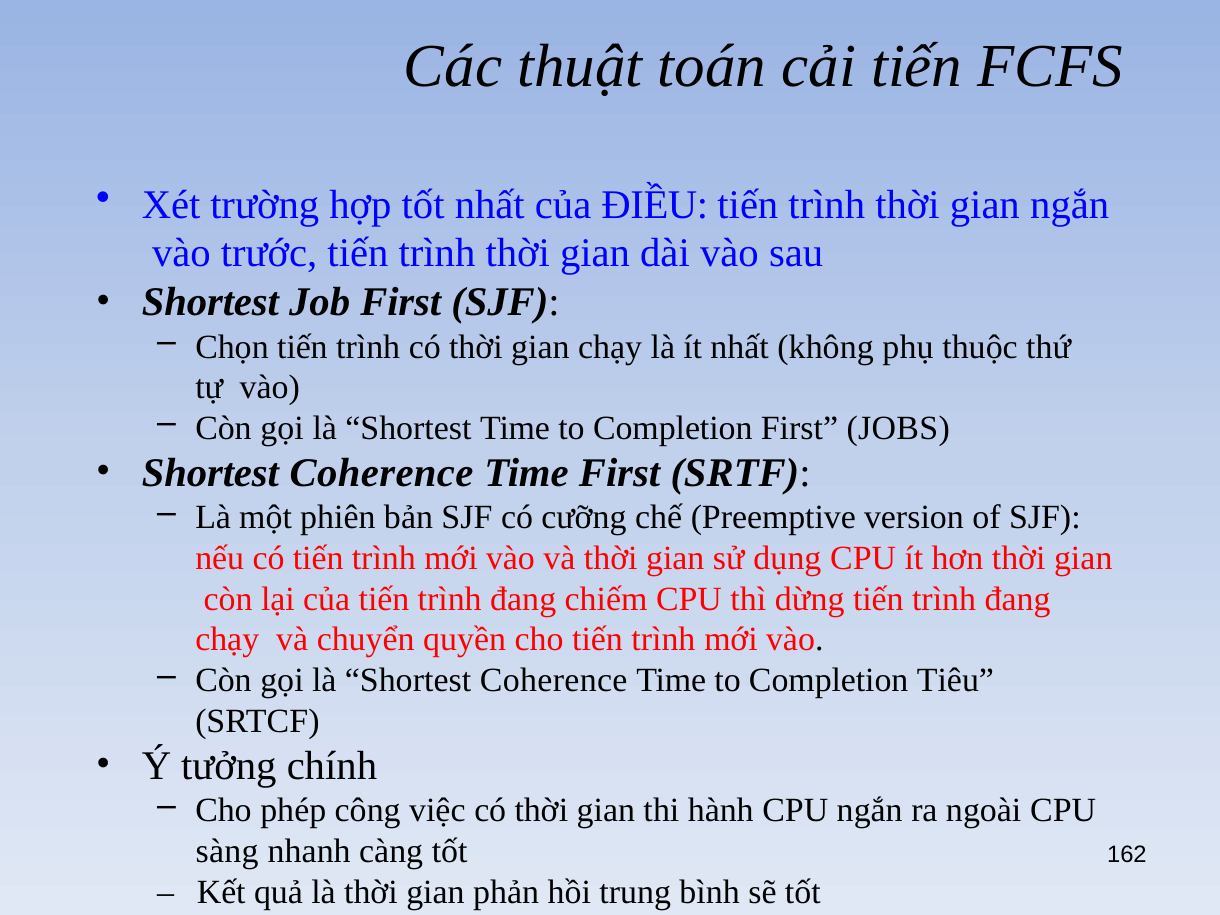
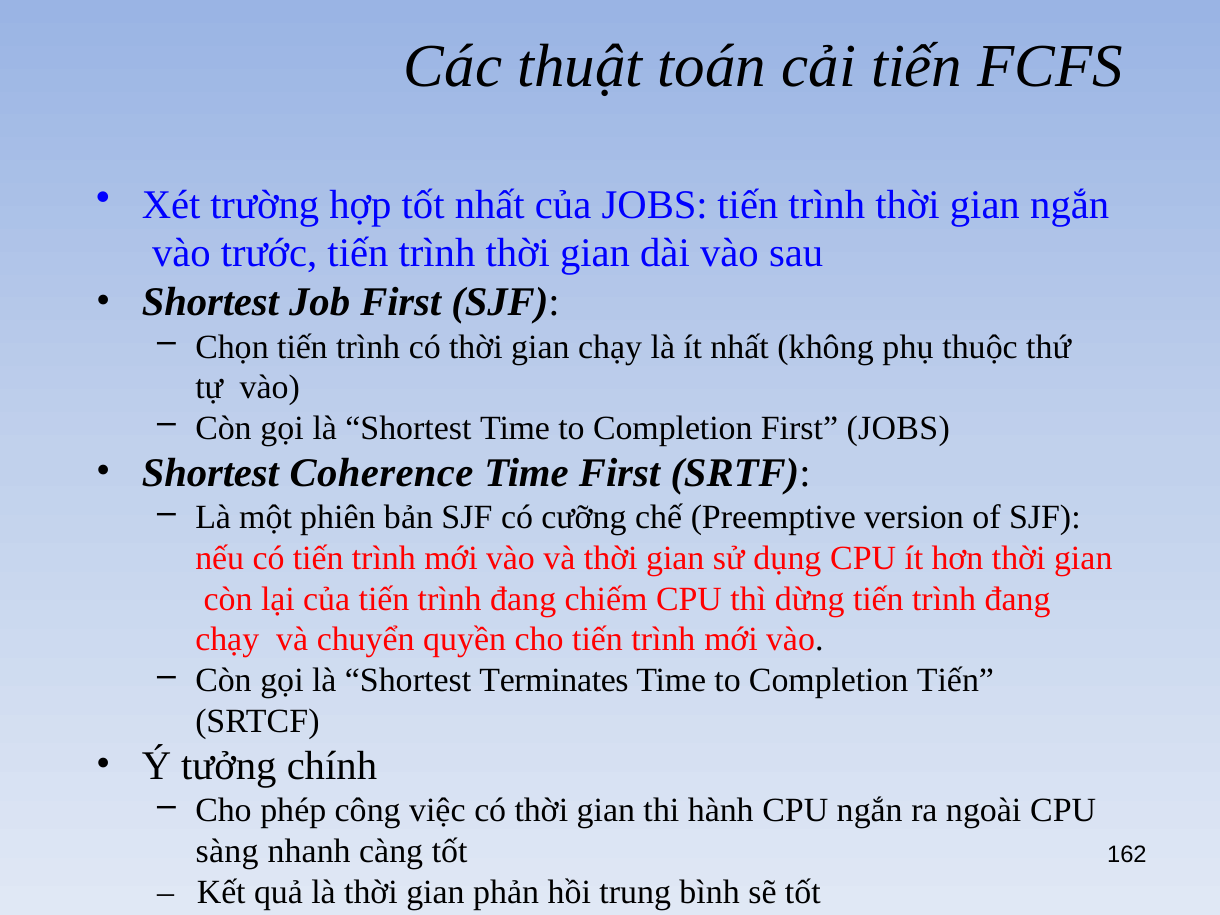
của ĐIỀU: ĐIỀU -> JOBS
là Shortest Coherence: Coherence -> Terminates
Completion Tiêu: Tiêu -> Tiến
